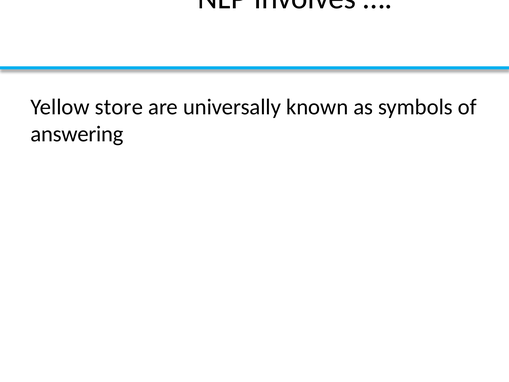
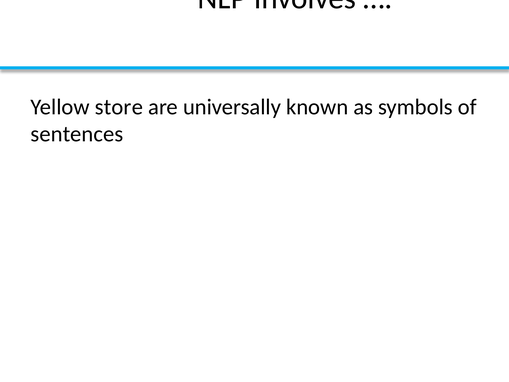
answering: answering -> sentences
